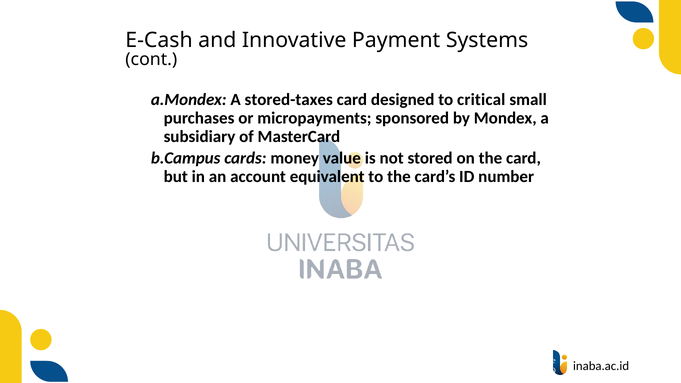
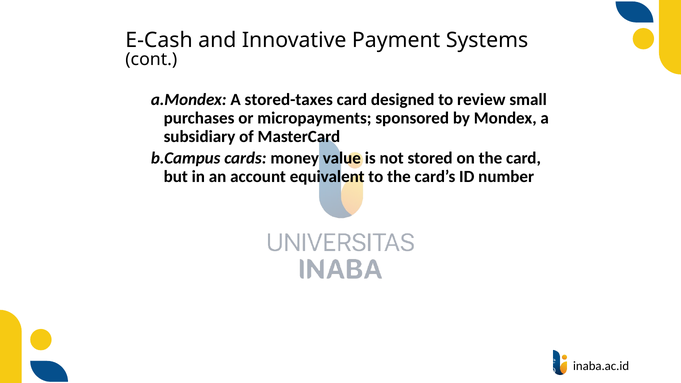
critical: critical -> review
